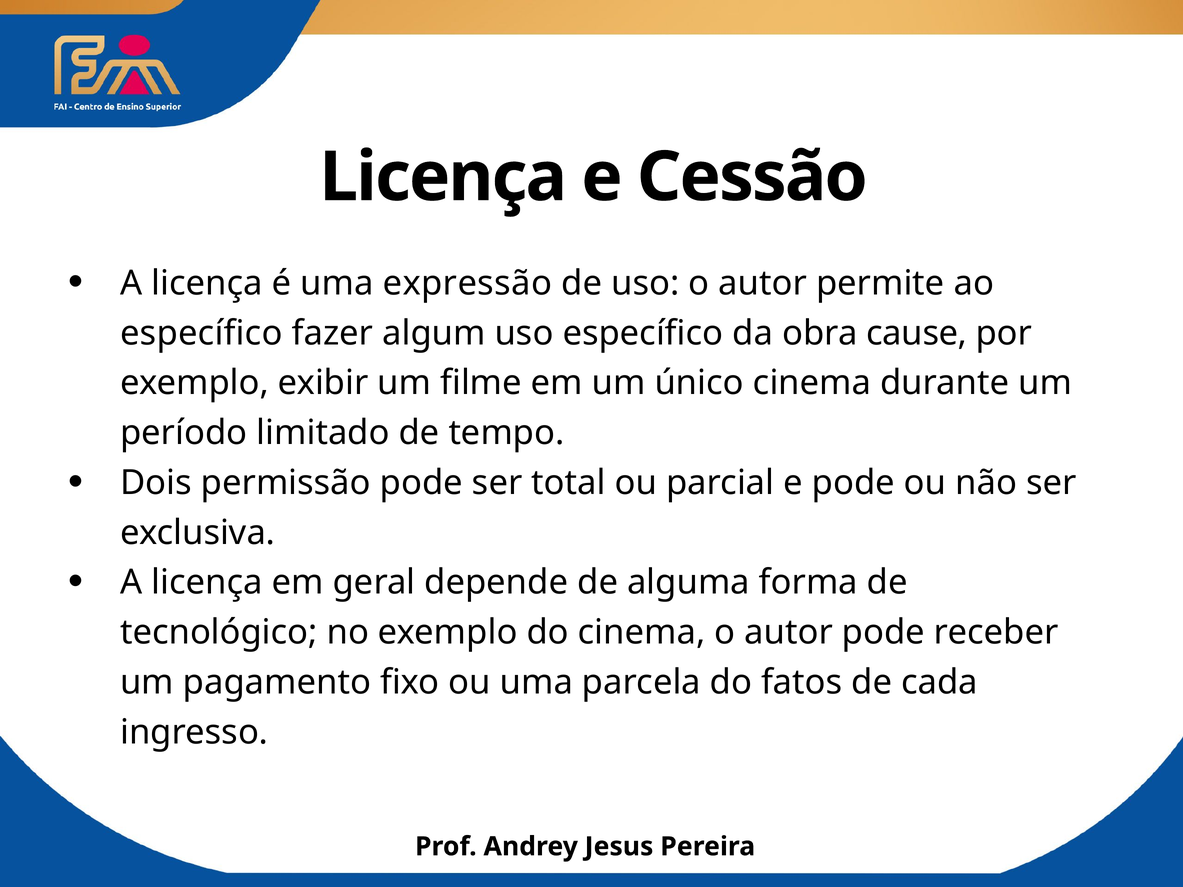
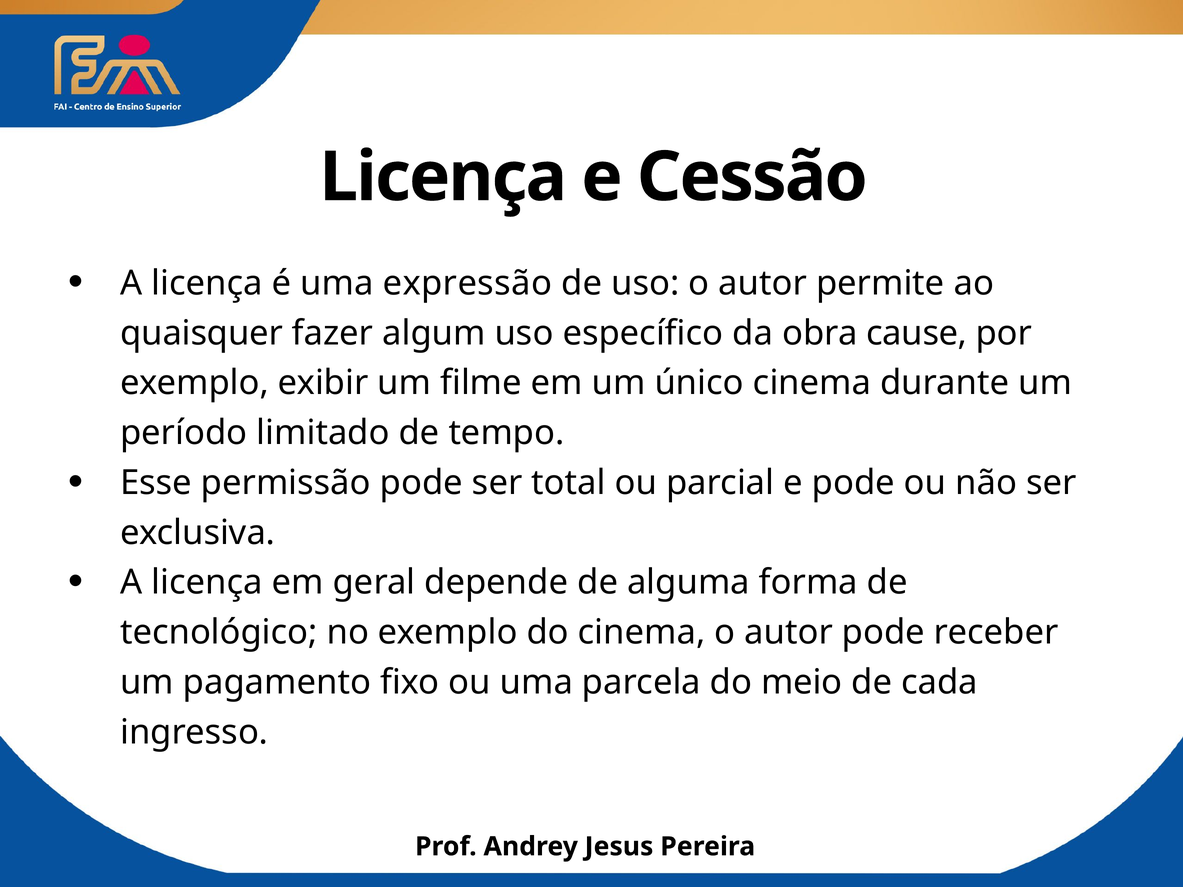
específico at (201, 333): específico -> quaisquer
Dois: Dois -> Esse
fatos: fatos -> meio
